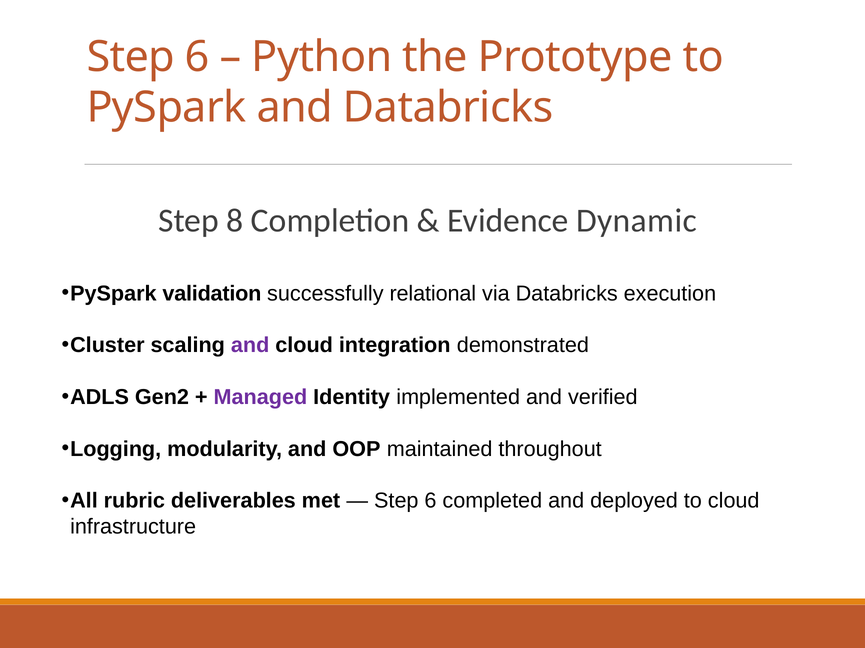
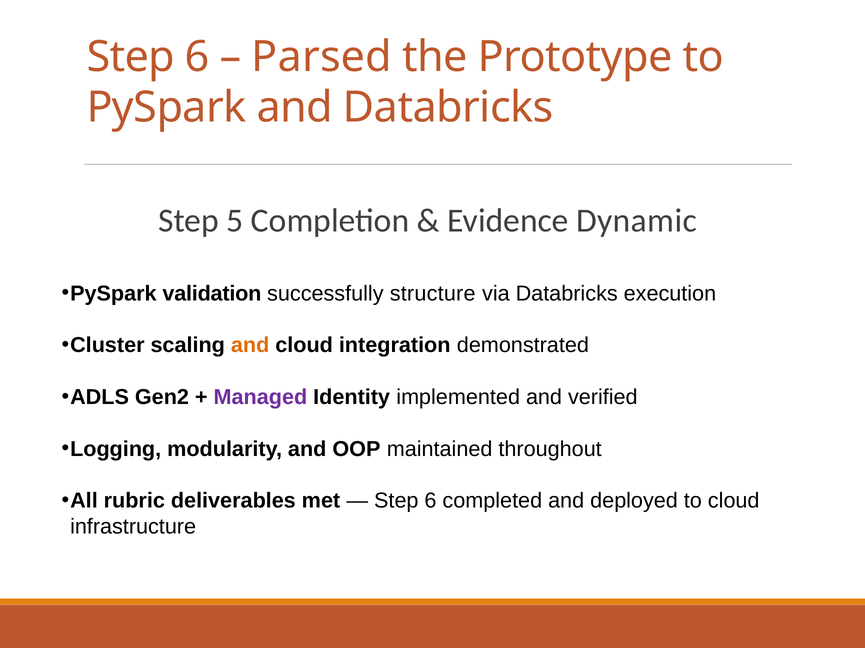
Python: Python -> Parsed
8: 8 -> 5
relational: relational -> structure
and at (250, 346) colour: purple -> orange
